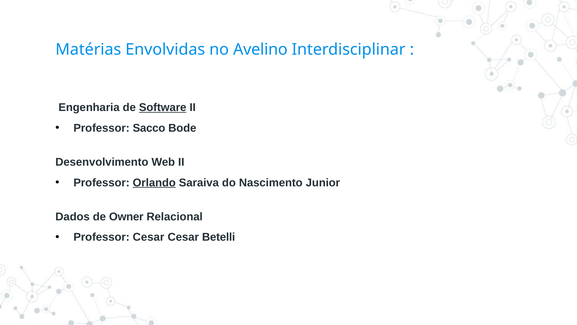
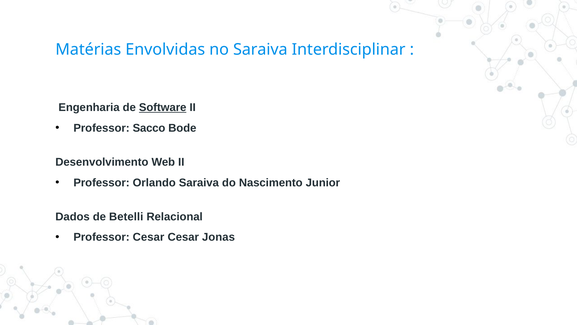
no Avelino: Avelino -> Saraiva
Orlando underline: present -> none
Owner: Owner -> Betelli
Betelli: Betelli -> Jonas
